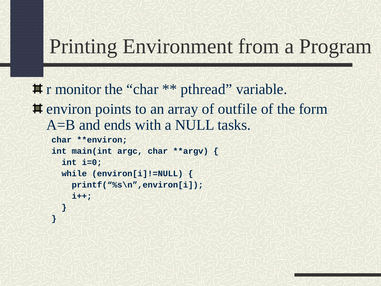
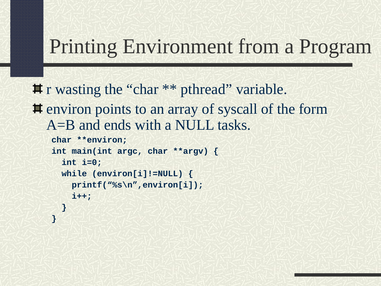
monitor: monitor -> wasting
outfile: outfile -> syscall
